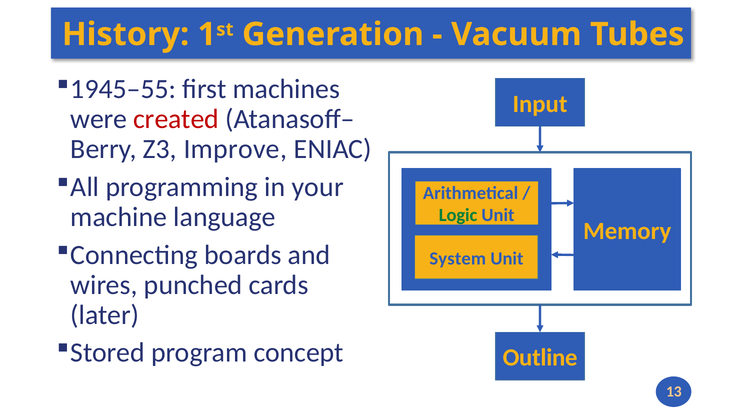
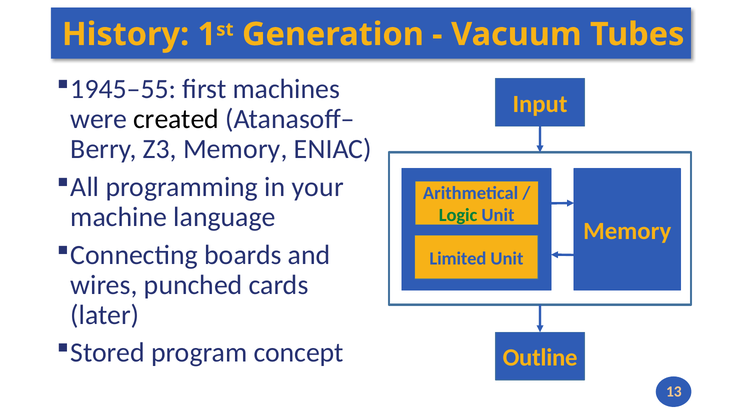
created colour: red -> black
Z3 Improve: Improve -> Memory
System: System -> Limited
